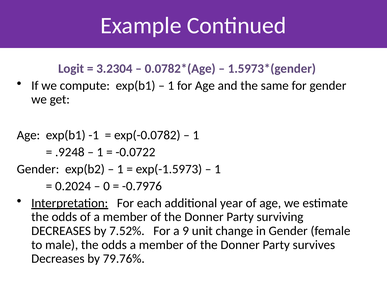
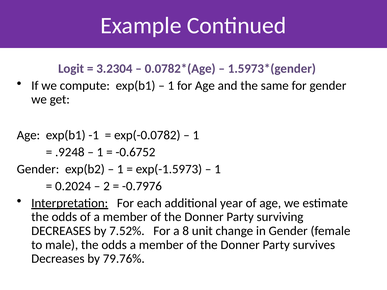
-0.0722: -0.0722 -> -0.6752
0: 0 -> 2
9: 9 -> 8
